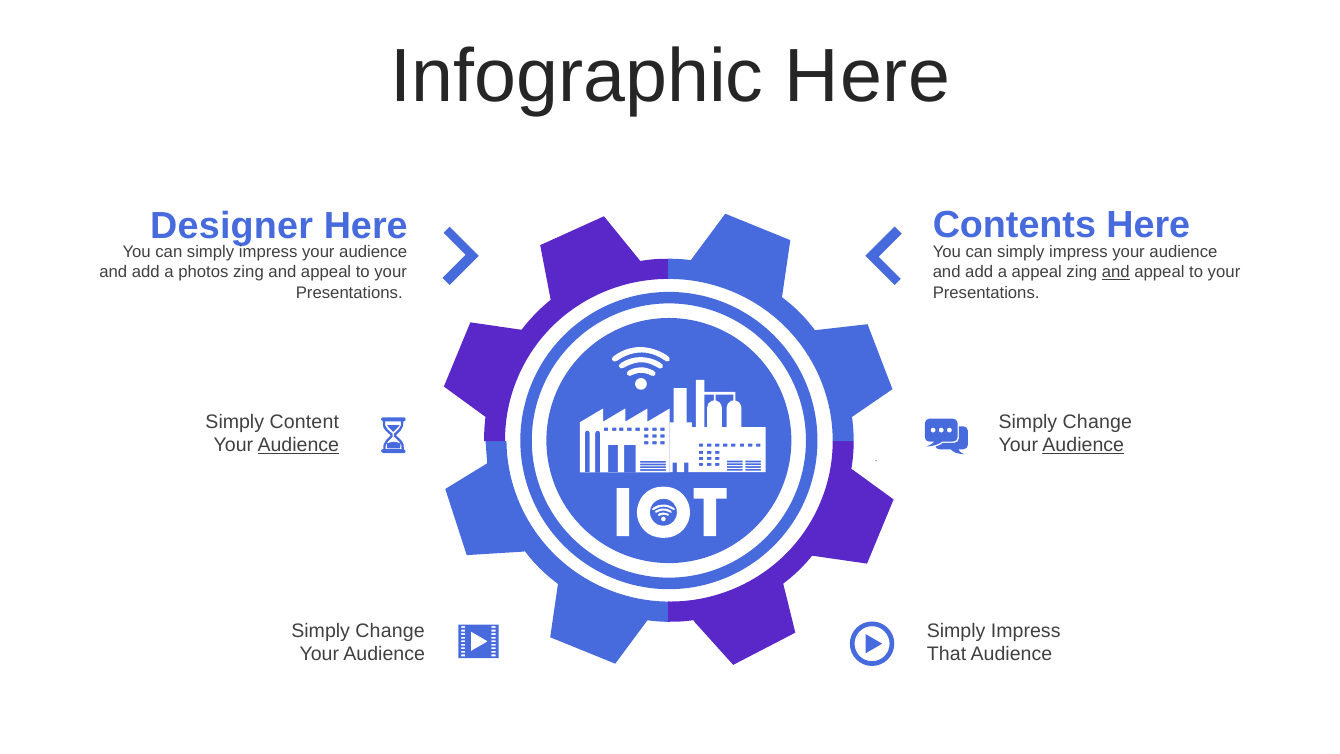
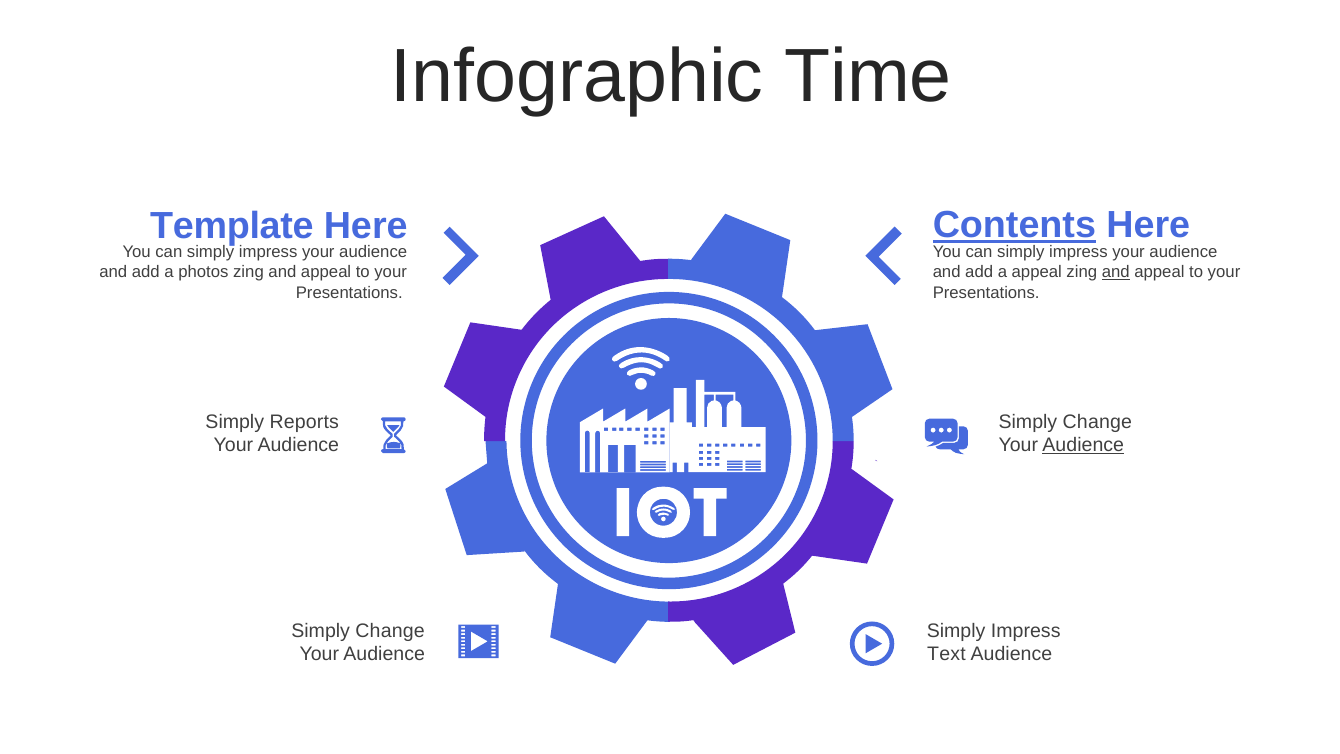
Infographic Here: Here -> Time
Contents underline: none -> present
Designer: Designer -> Template
Content: Content -> Reports
Audience at (298, 445) underline: present -> none
That: That -> Text
